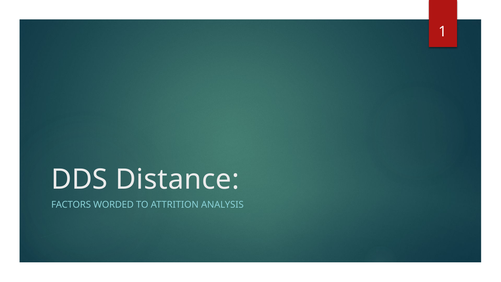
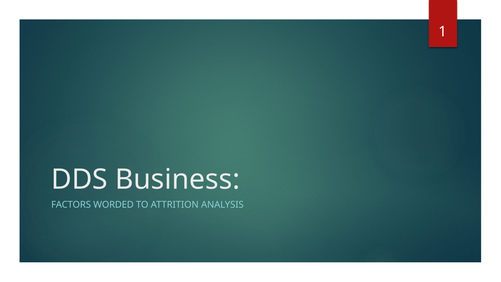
Distance: Distance -> Business
